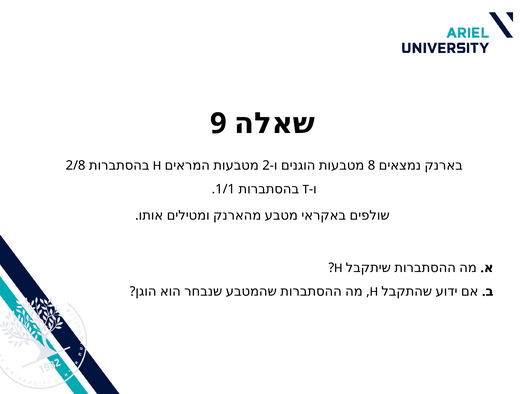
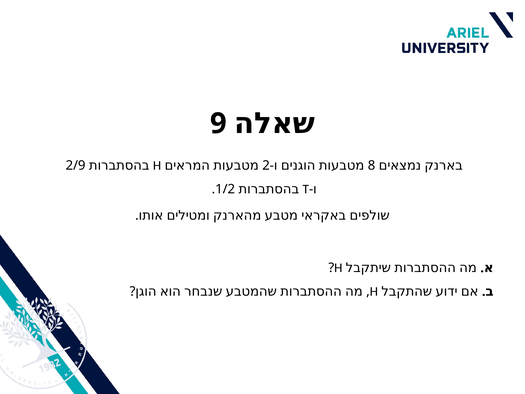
2/8: 2/8 -> 2/9
1/1: 1/1 -> 1/2
